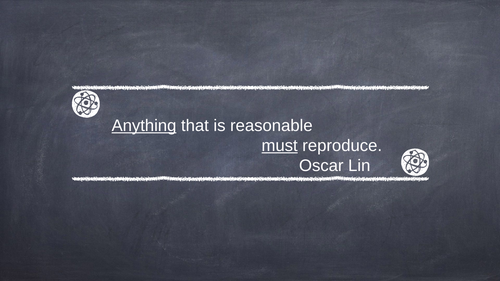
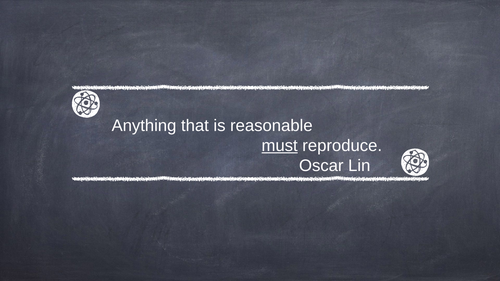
Anything underline: present -> none
